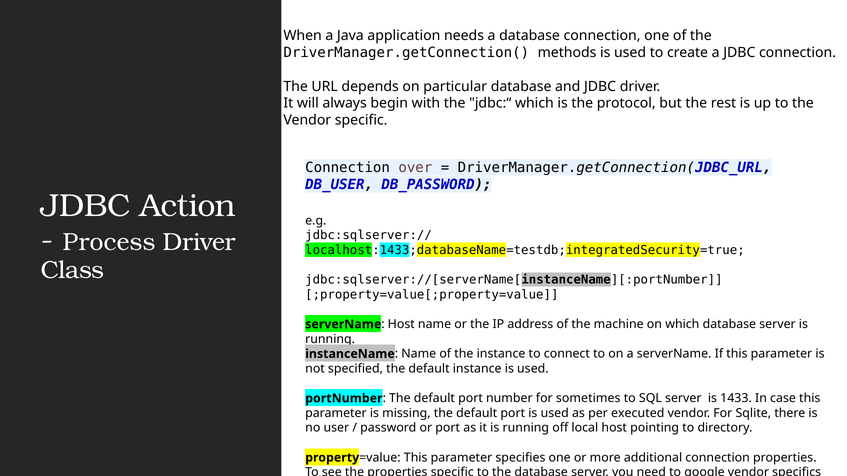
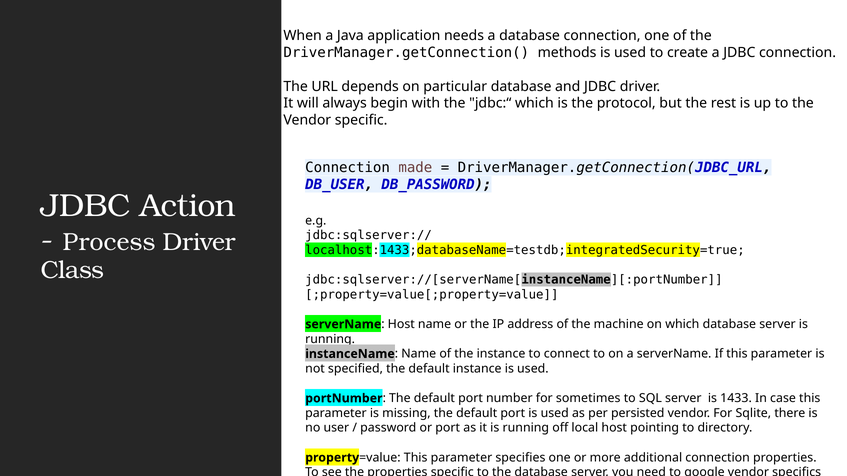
over: over -> made
executed: executed -> persisted
